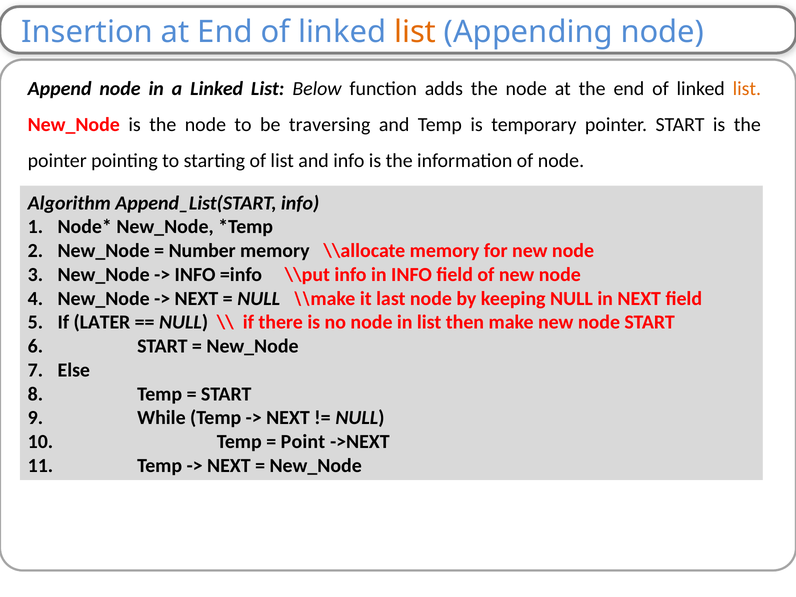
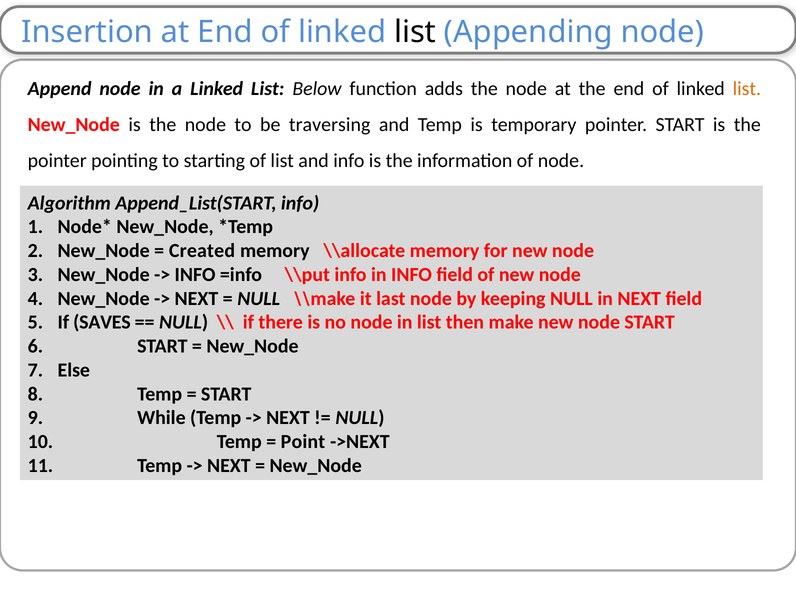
list at (415, 32) colour: orange -> black
Number: Number -> Created
LATER: LATER -> SAVES
